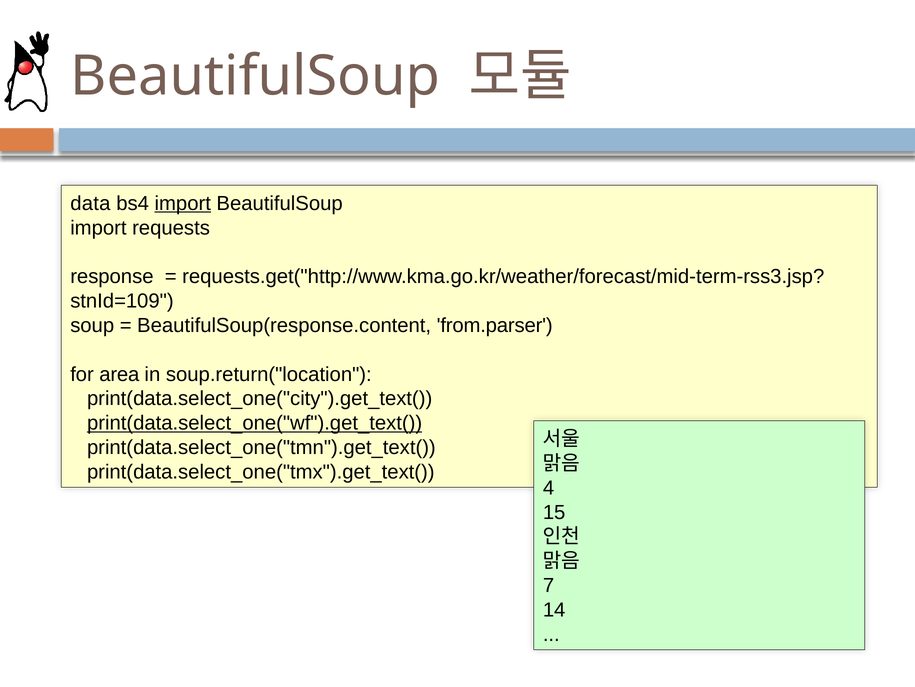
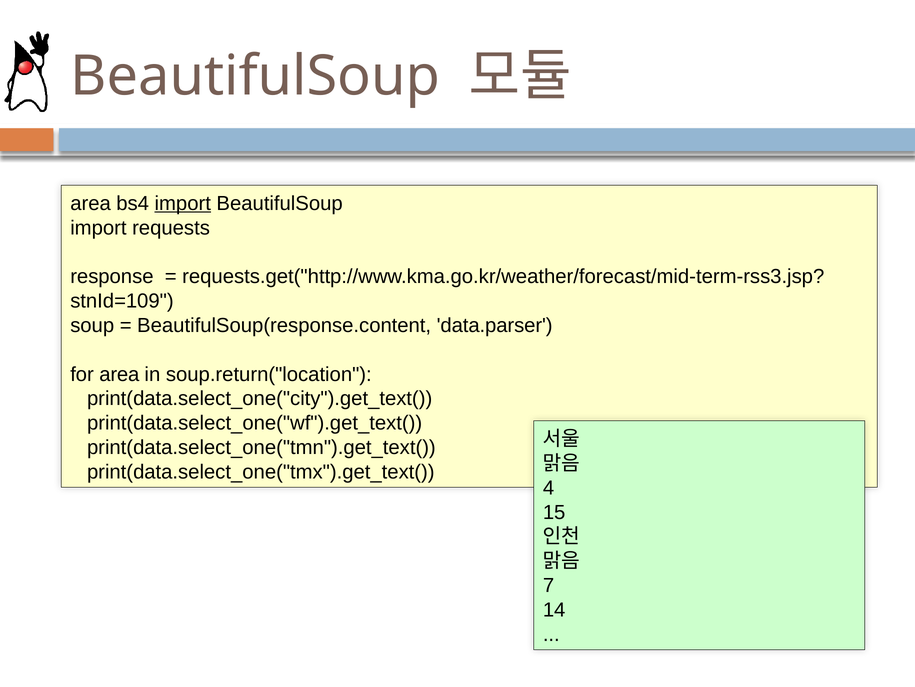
data at (90, 203): data -> area
from.parser: from.parser -> data.parser
print(data.select_one("wf").get_text( underline: present -> none
